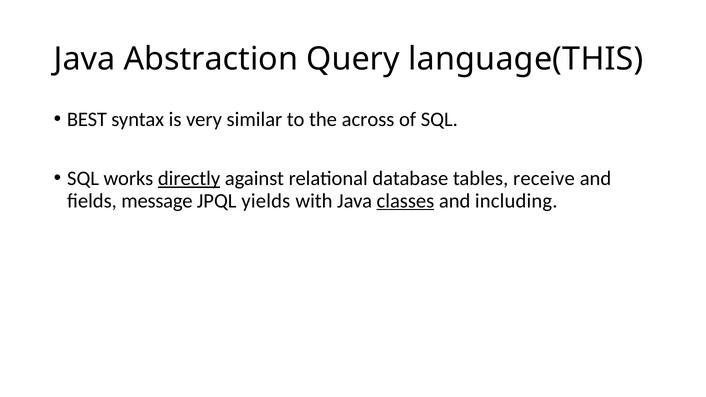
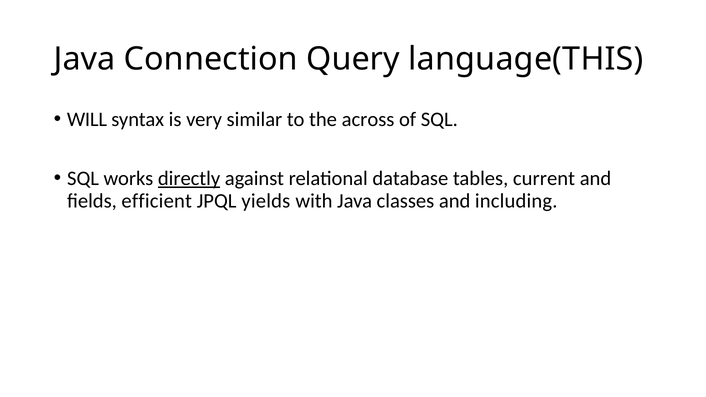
Abstraction: Abstraction -> Connection
BEST: BEST -> WILL
receive: receive -> current
message: message -> efficient
classes underline: present -> none
